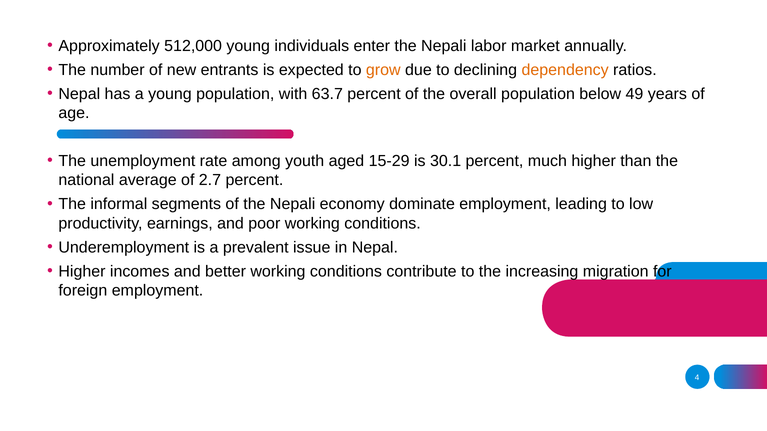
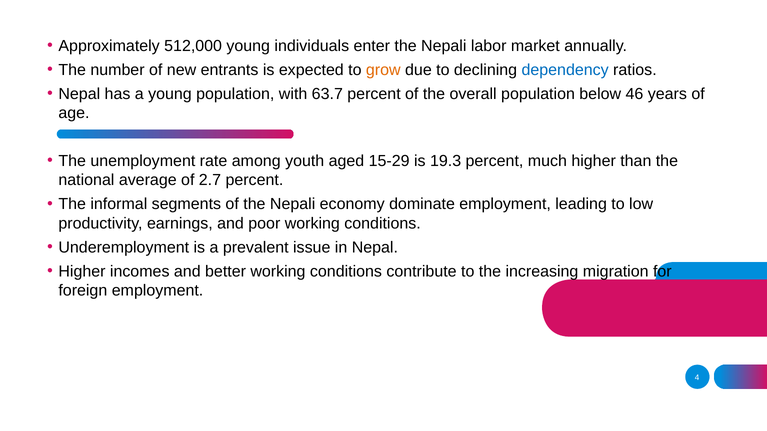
dependency colour: orange -> blue
49: 49 -> 46
30.1: 30.1 -> 19.3
